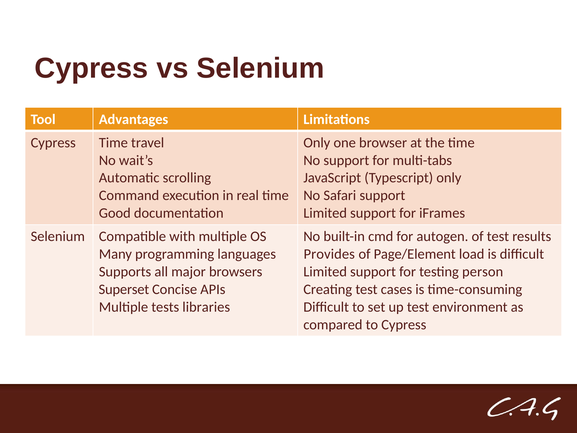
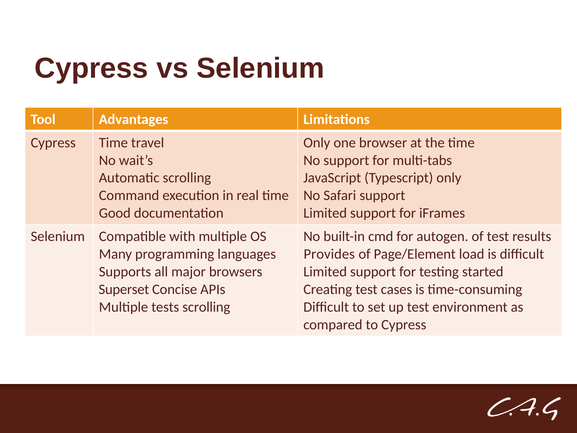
person: person -> started
tests libraries: libraries -> scrolling
